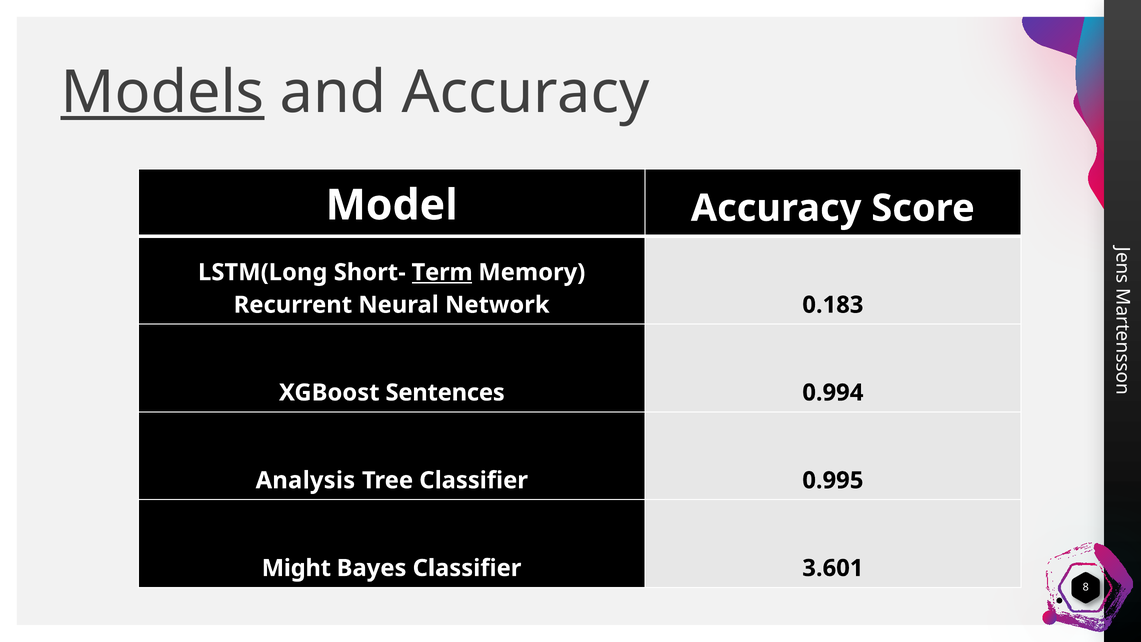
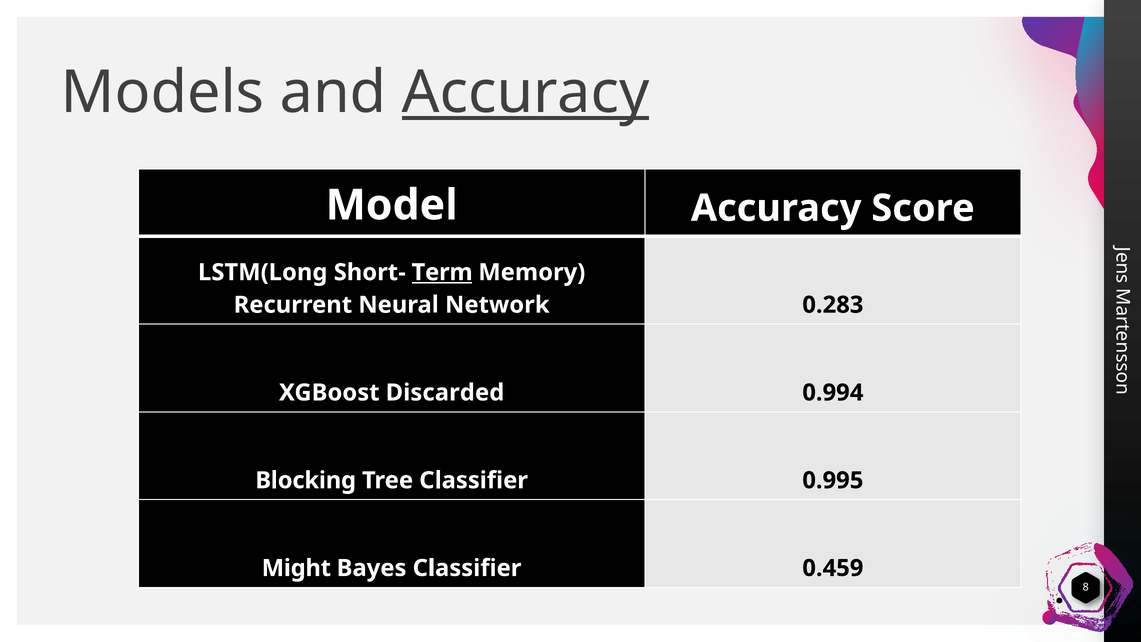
Models underline: present -> none
Accuracy at (526, 92) underline: none -> present
0.183: 0.183 -> 0.283
Sentences: Sentences -> Discarded
Analysis: Analysis -> Blocking
3.601: 3.601 -> 0.459
